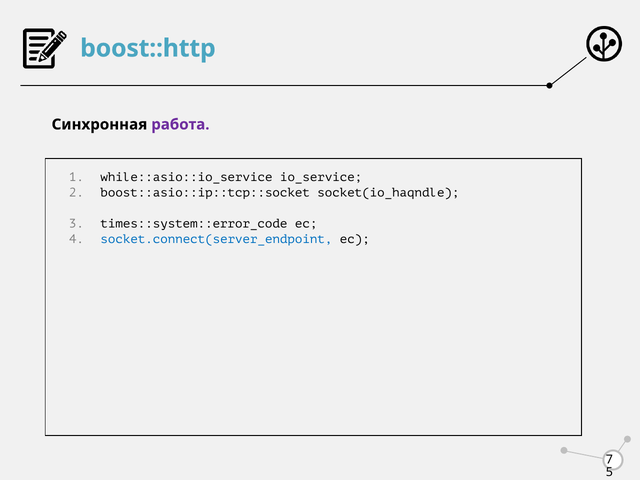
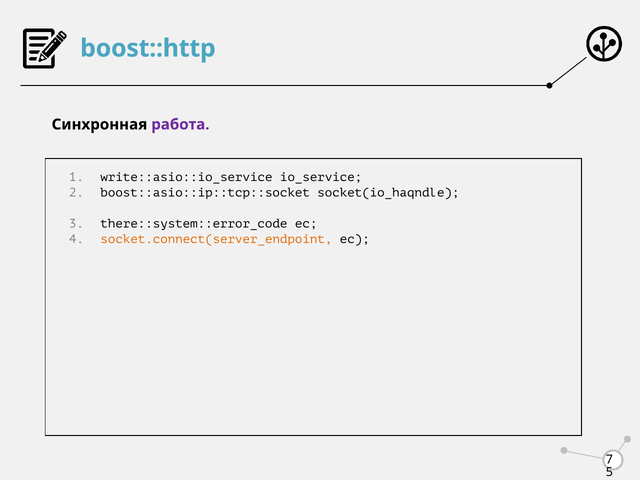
while::asio::io_service: while::asio::io_service -> write::asio::io_service
times::system::error_code: times::system::error_code -> there::system::error_code
socket.connect(server_endpoint colour: blue -> orange
